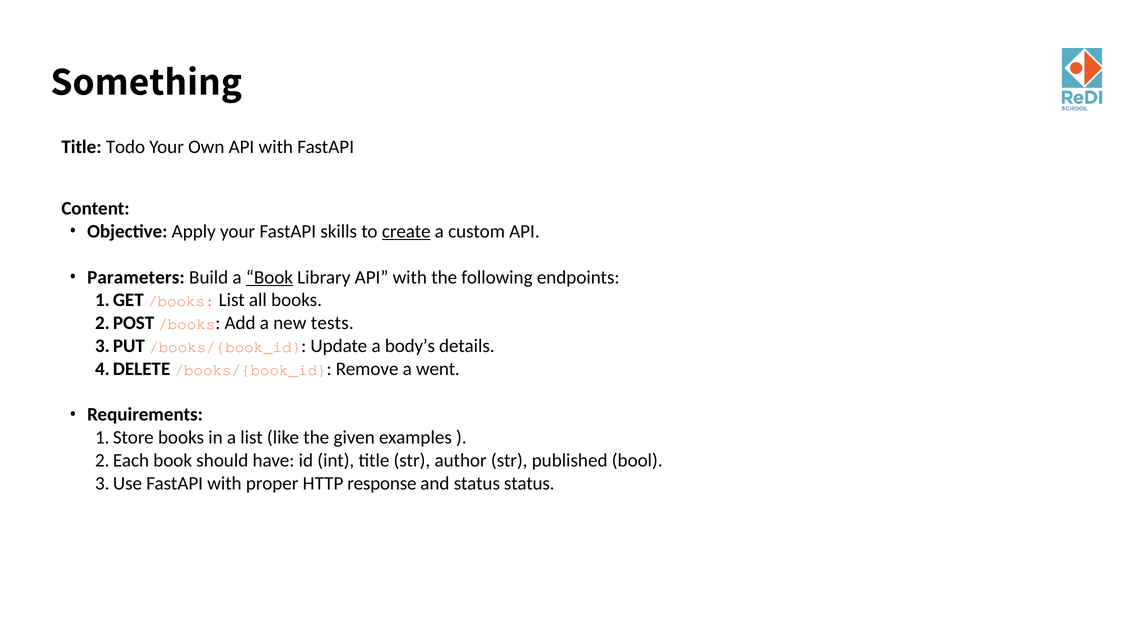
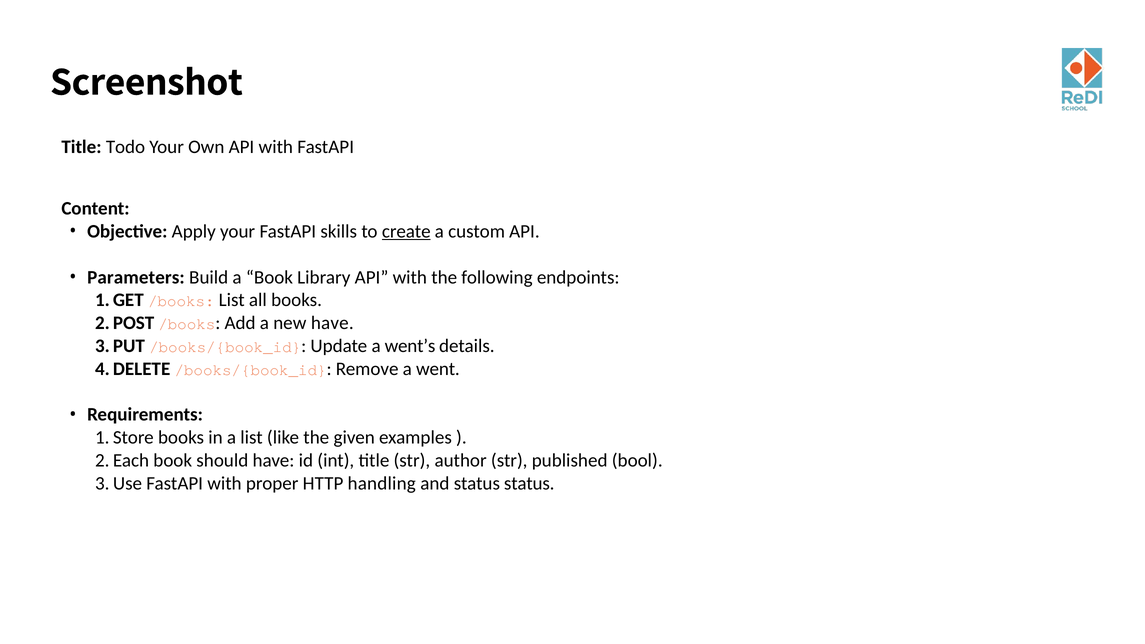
Something: Something -> Screenshot
Book at (269, 277) underline: present -> none
new tests: tests -> have
body’s: body’s -> went’s
response: response -> handling
